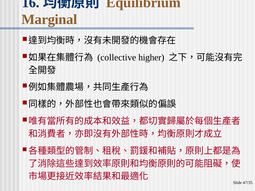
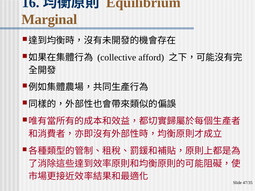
higher: higher -> afford
